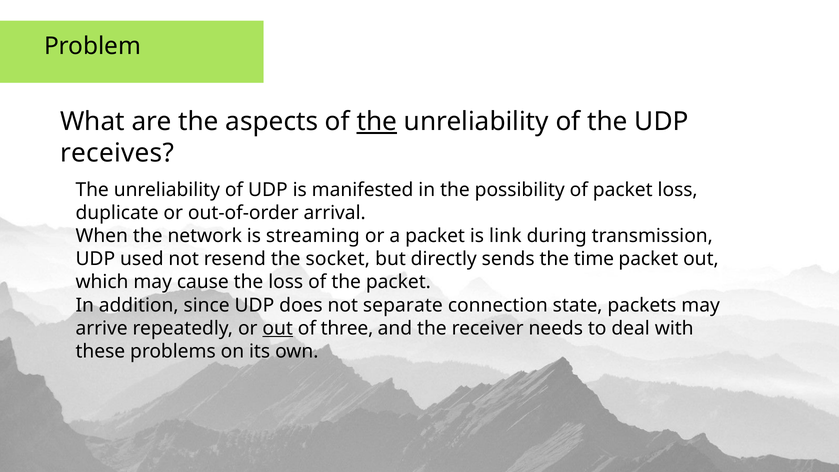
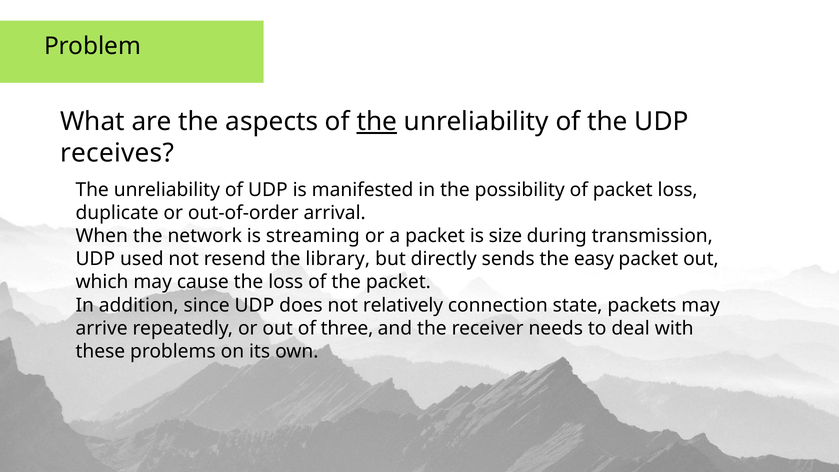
link: link -> size
socket: socket -> library
time: time -> easy
separate: separate -> relatively
out at (278, 328) underline: present -> none
